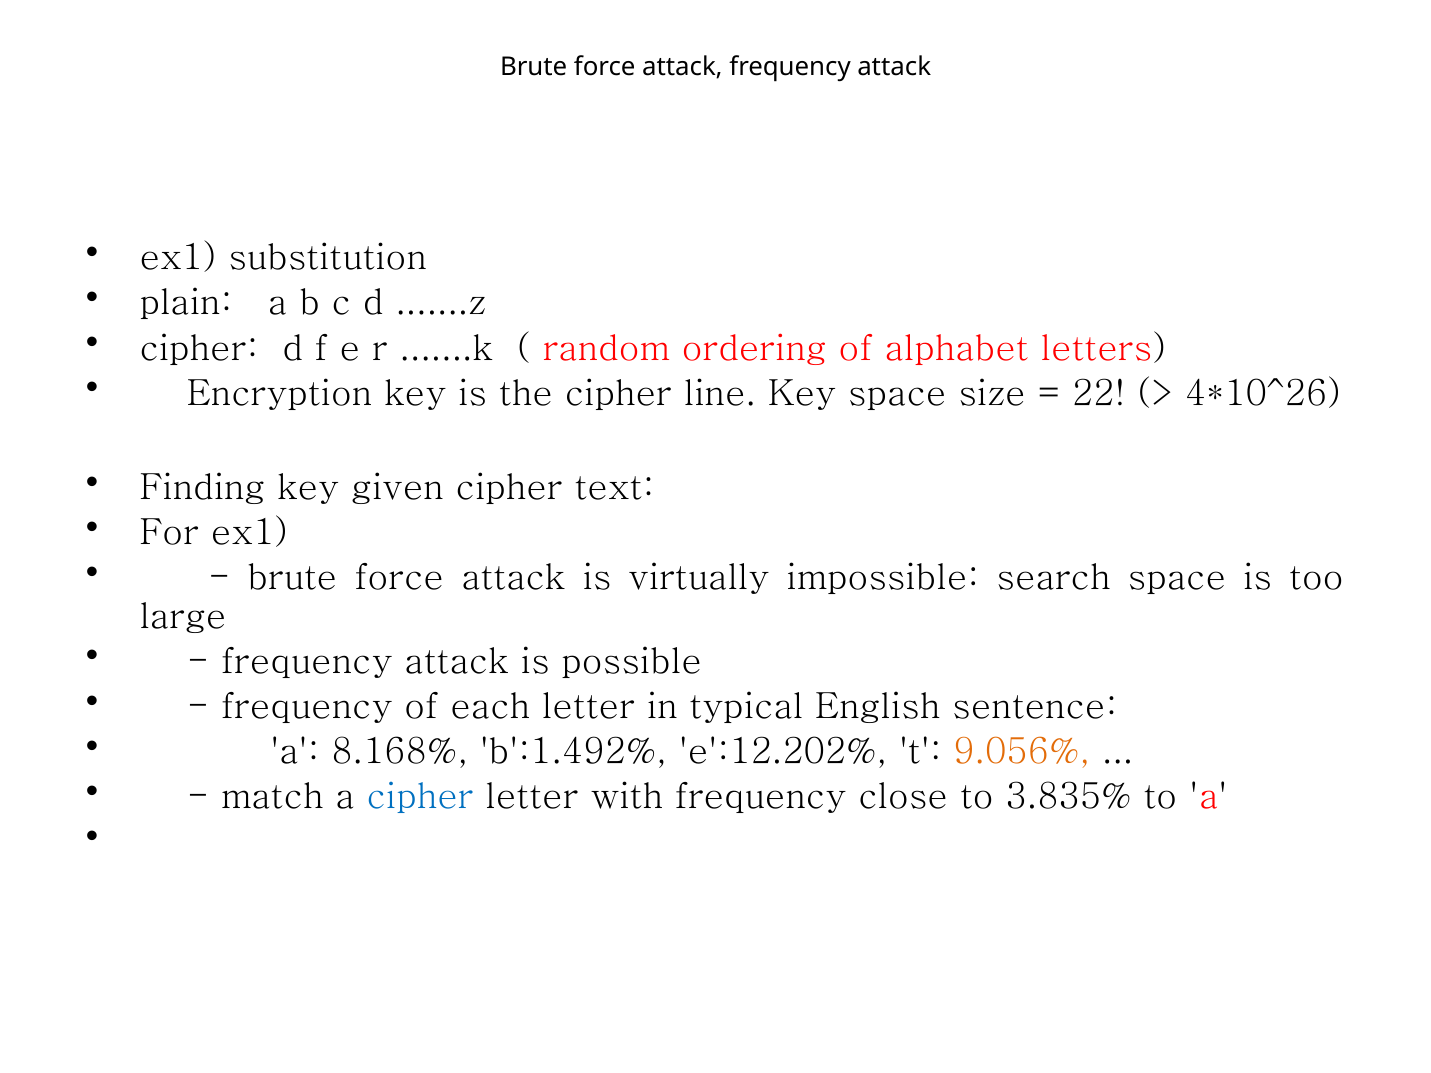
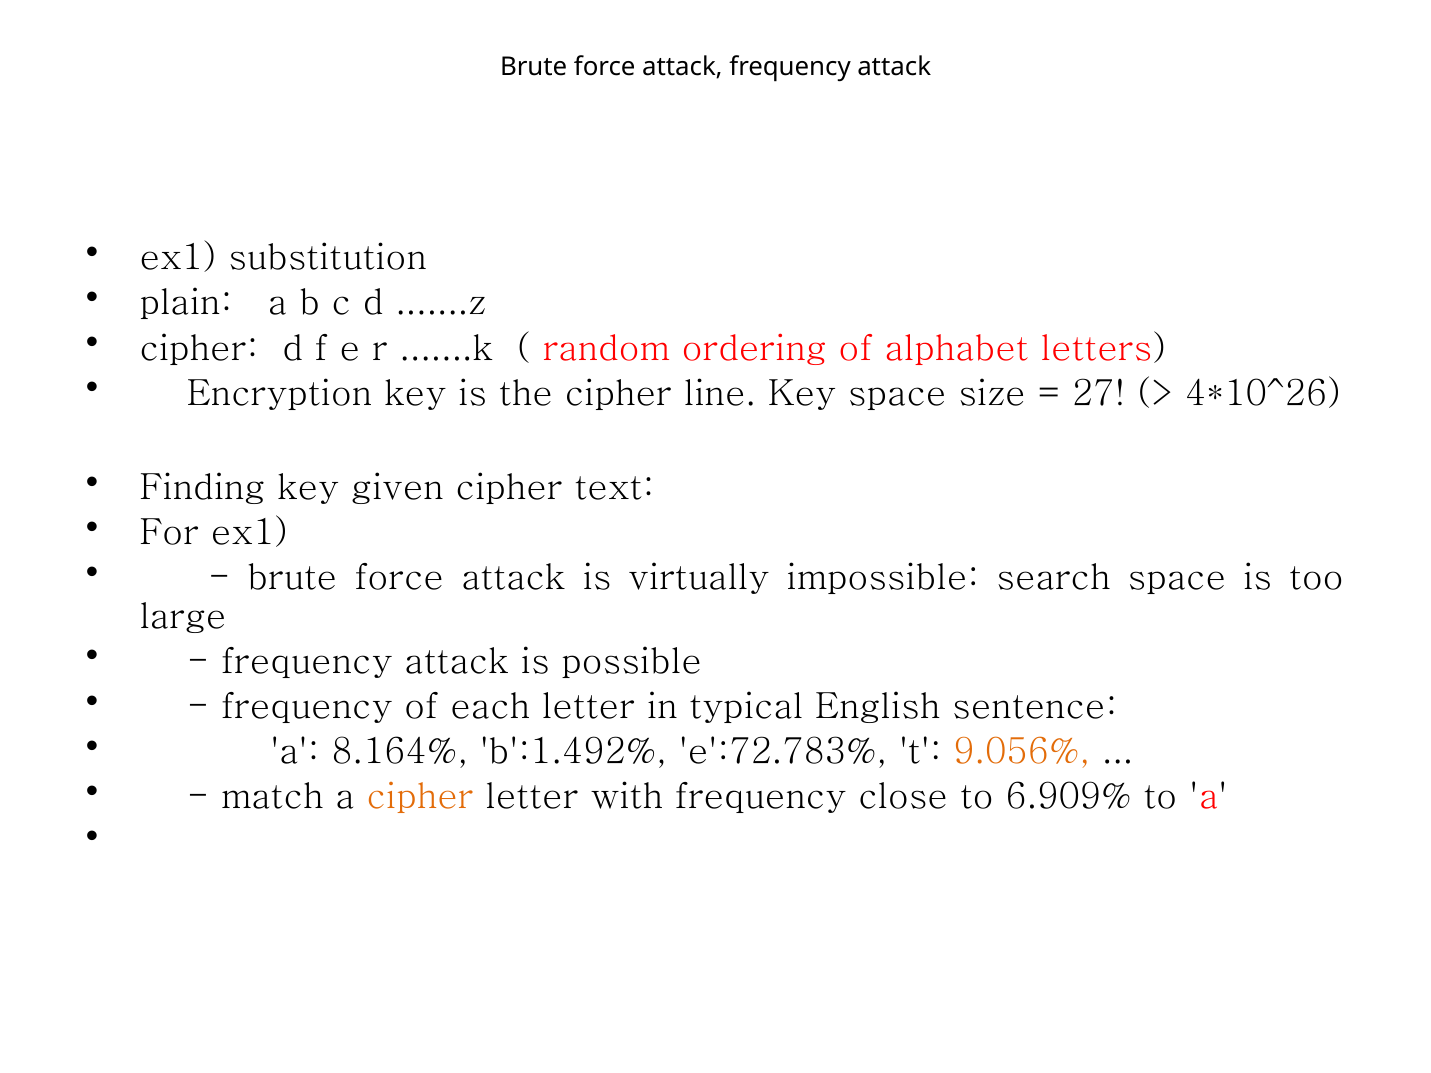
22: 22 -> 27
8.168%: 8.168% -> 8.164%
e':12.202%: e':12.202% -> e':72.783%
cipher at (420, 797) colour: blue -> orange
3.835%: 3.835% -> 6.909%
